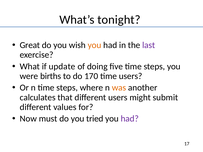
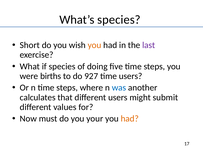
What’s tonight: tonight -> species
Great: Great -> Short
if update: update -> species
170: 170 -> 927
was colour: orange -> blue
tried: tried -> your
had at (130, 119) colour: purple -> orange
